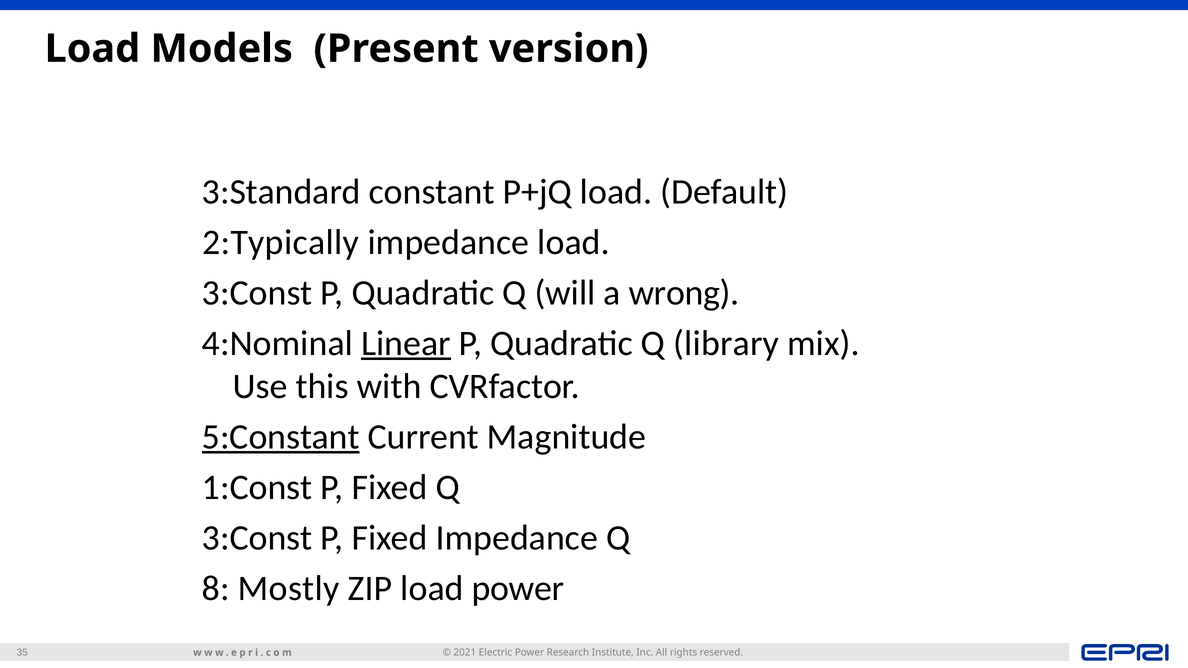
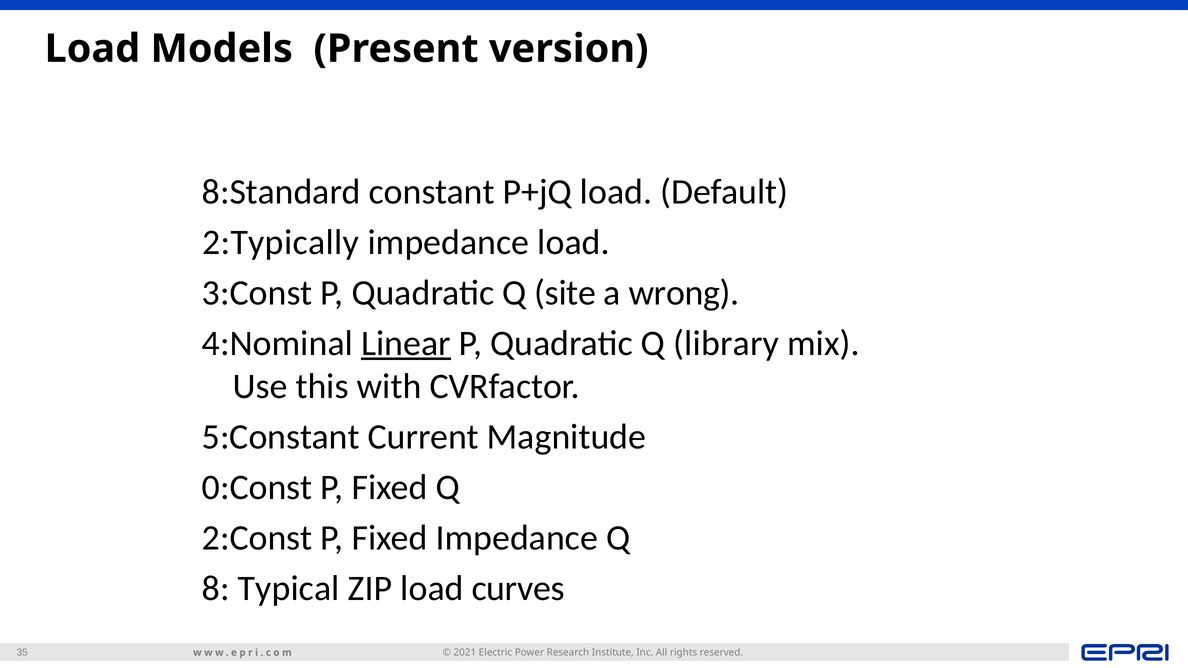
3:Standard: 3:Standard -> 8:Standard
will: will -> site
5:Constant underline: present -> none
1:Const: 1:Const -> 0:Const
3:Const at (257, 538): 3:Const -> 2:Const
Mostly: Mostly -> Typical
load power: power -> curves
